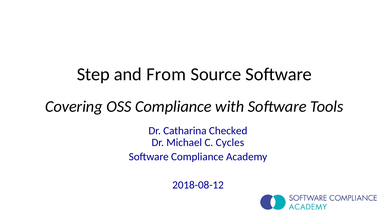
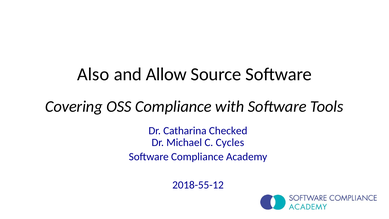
Step: Step -> Also
From: From -> Allow
2018-08-12: 2018-08-12 -> 2018-55-12
